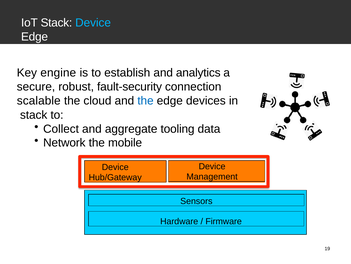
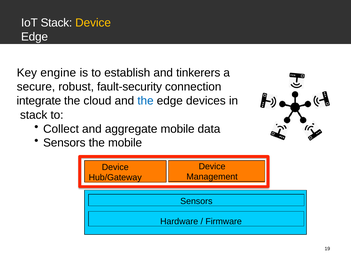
Device at (93, 23) colour: light blue -> yellow
analytics: analytics -> tinkerers
scalable: scalable -> integrate
aggregate tooling: tooling -> mobile
Network at (64, 142): Network -> Sensors
